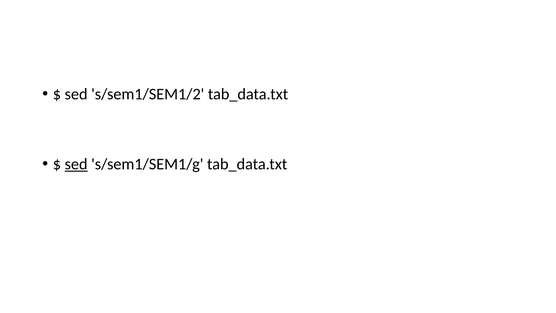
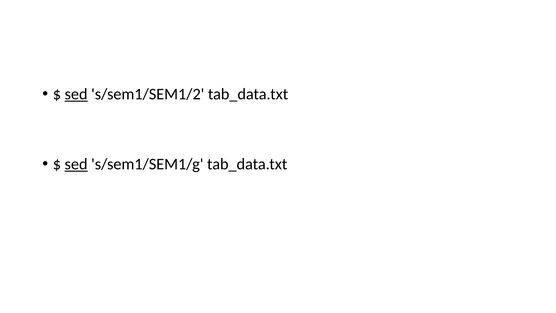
sed at (76, 94) underline: none -> present
